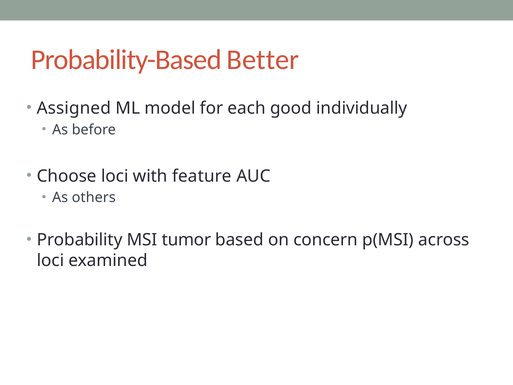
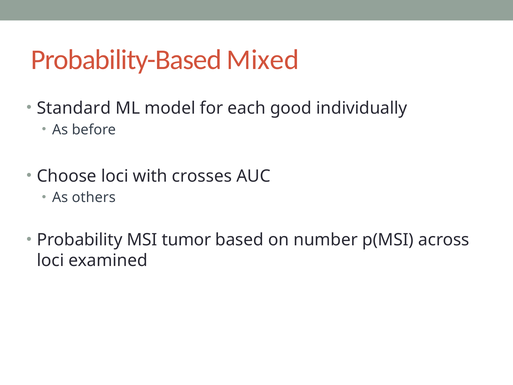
Better: Better -> Mixed
Assigned: Assigned -> Standard
feature: feature -> crosses
concern: concern -> number
